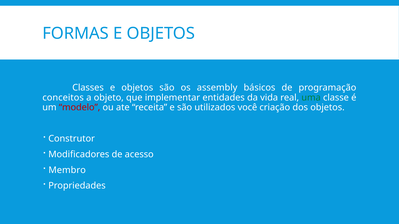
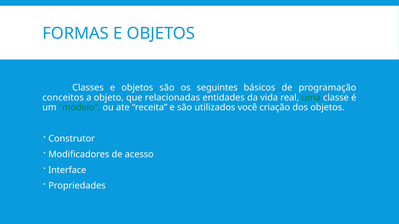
assembly: assembly -> seguintes
implementar: implementar -> relacionadas
modelo colour: red -> green
Membro: Membro -> Interface
